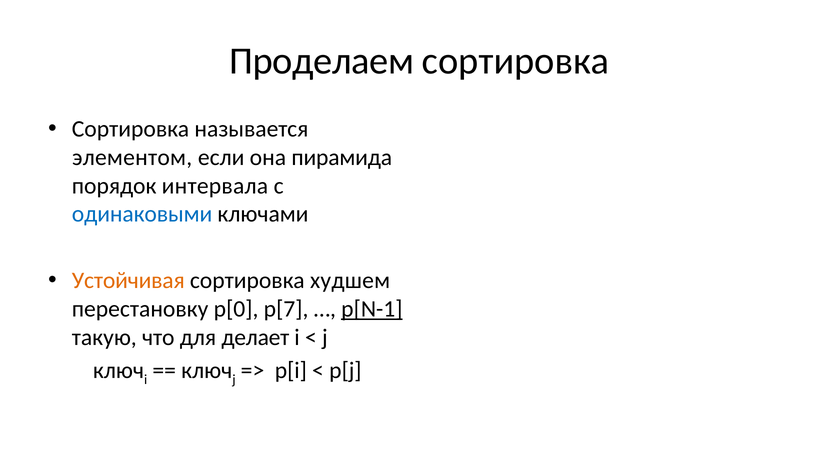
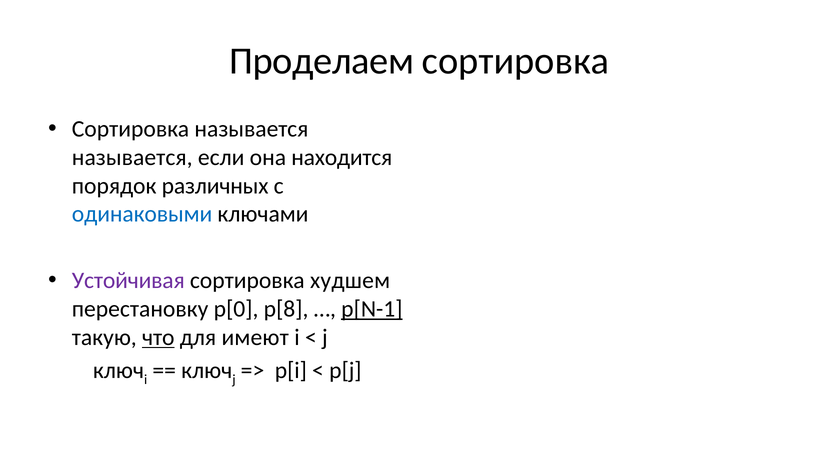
элементом at (132, 157): элементом -> называется
пирамида: пирамида -> находится
интервала: интервала -> различных
Устойчивая colour: orange -> purple
p[7: p[7 -> p[8
что underline: none -> present
делает: делает -> имеют
